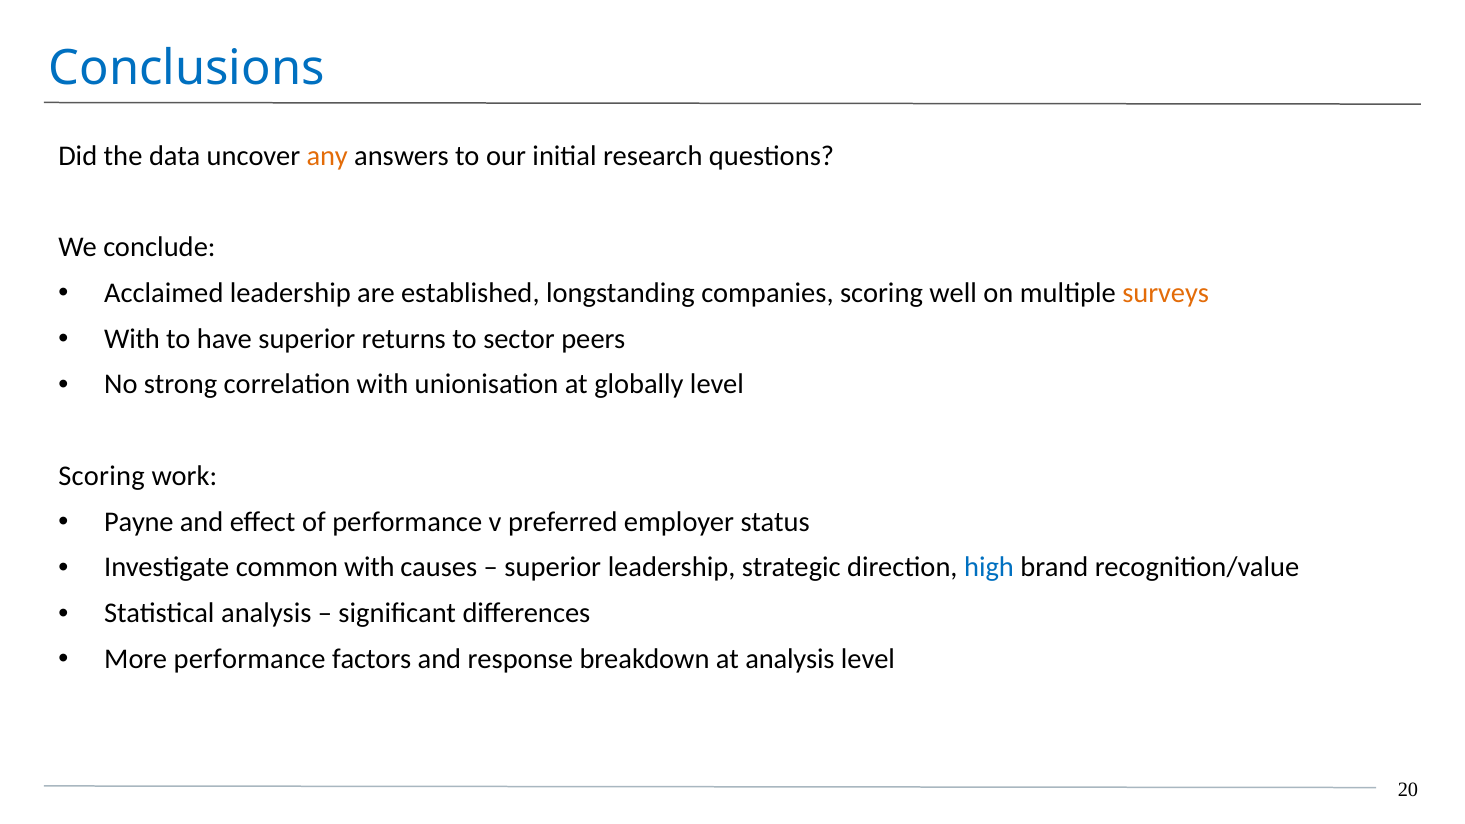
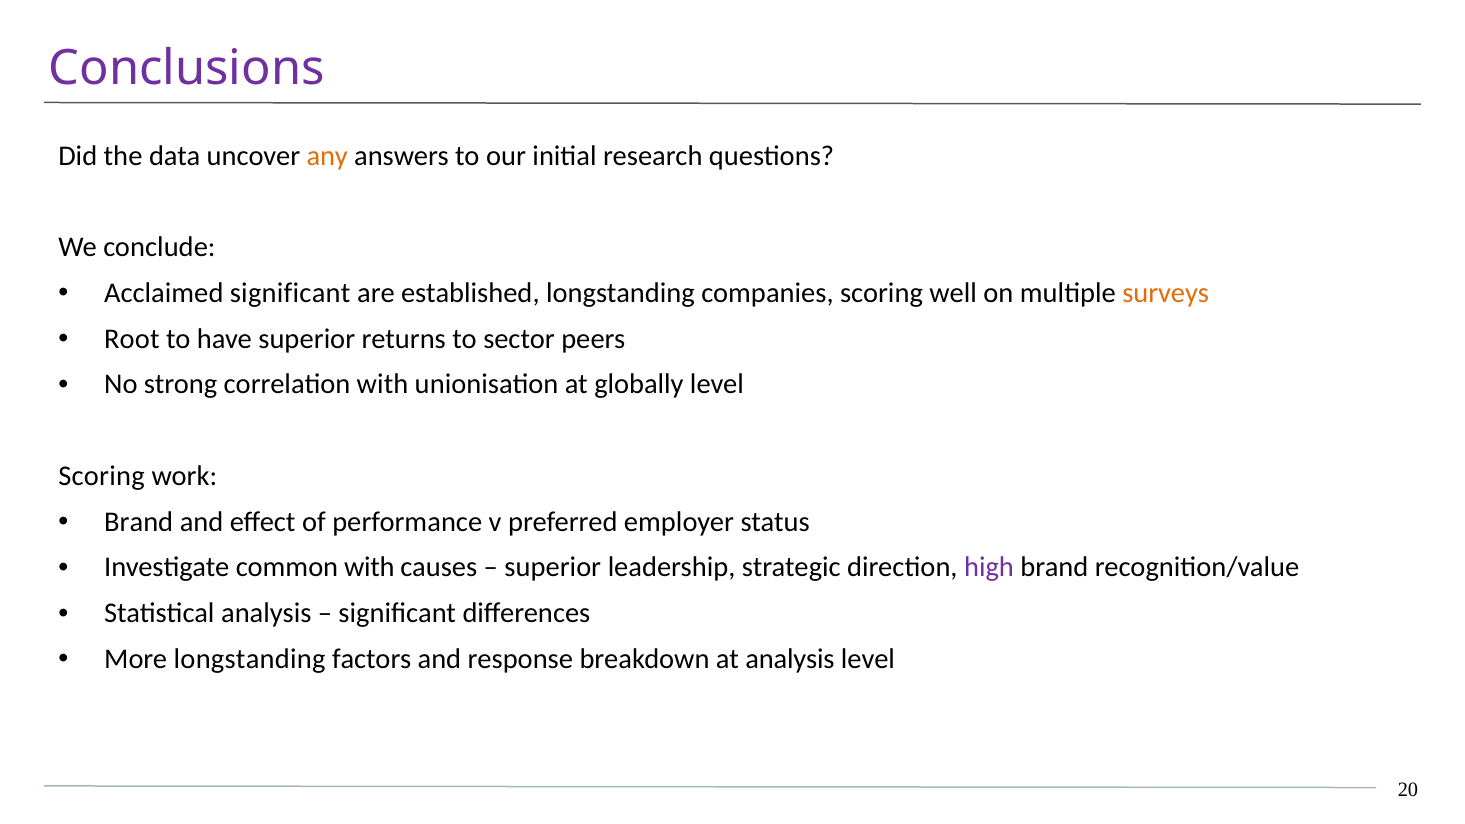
Conclusions colour: blue -> purple
Acclaimed leadership: leadership -> significant
With at (132, 339): With -> Root
Payne at (139, 522): Payne -> Brand
high colour: blue -> purple
More performance: performance -> longstanding
